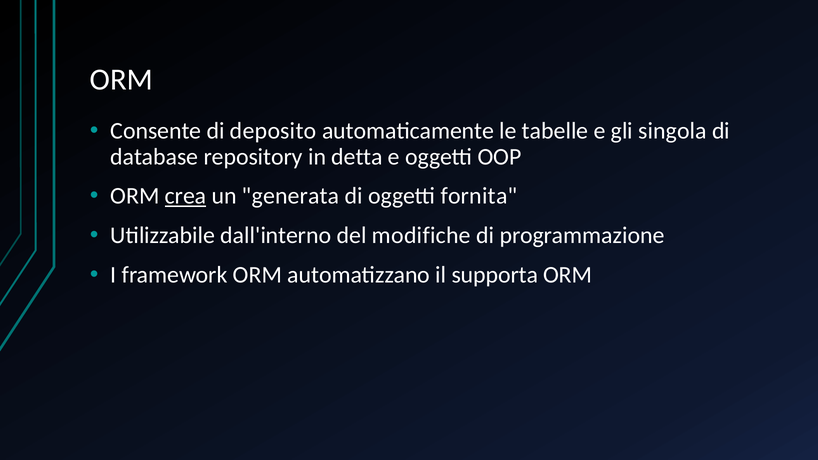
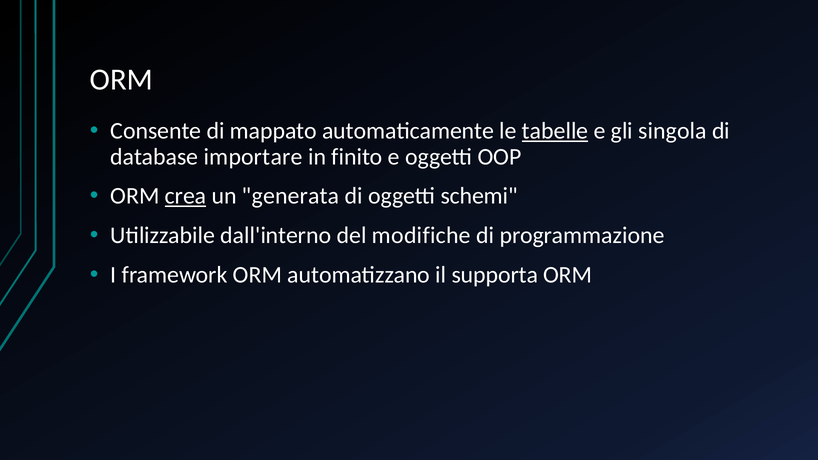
deposito: deposito -> mappato
tabelle underline: none -> present
repository: repository -> importare
detta: detta -> finito
fornita: fornita -> schemi
